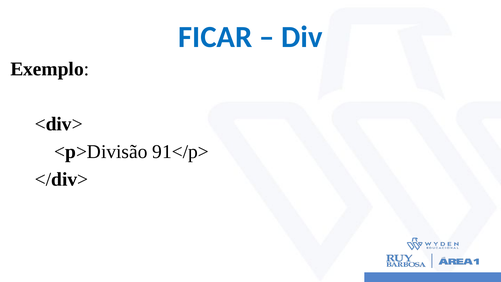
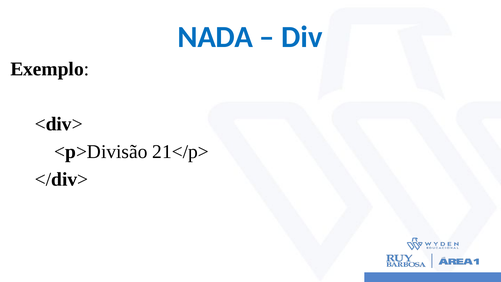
FICAR: FICAR -> NADA
91</p>: 91</p> -> 21</p>
